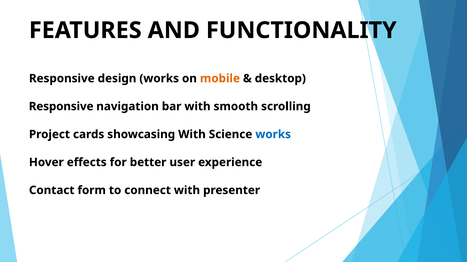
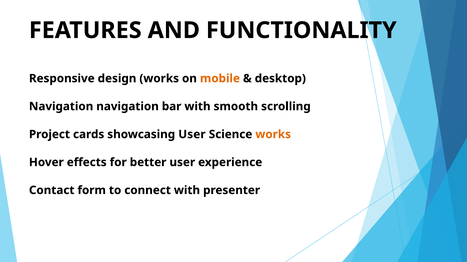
Responsive at (61, 107): Responsive -> Navigation
showcasing With: With -> User
works at (273, 135) colour: blue -> orange
